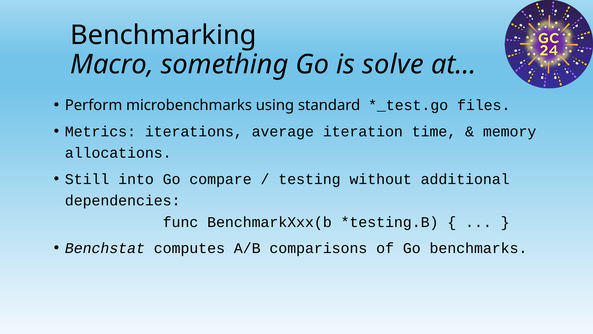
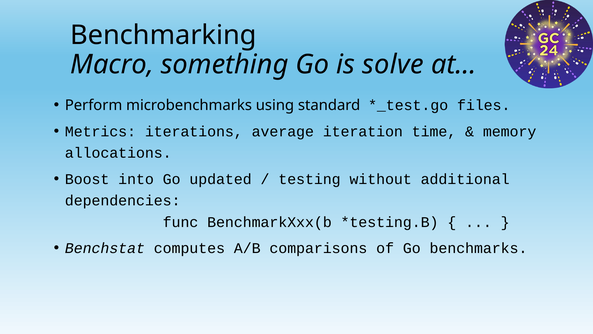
Still: Still -> Boost
compare: compare -> updated
